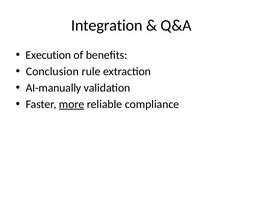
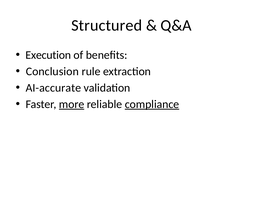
Integration: Integration -> Structured
AI-manually: AI-manually -> AI-accurate
compliance underline: none -> present
